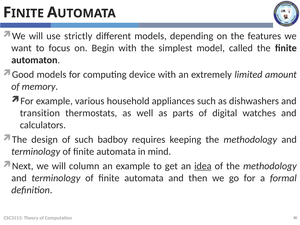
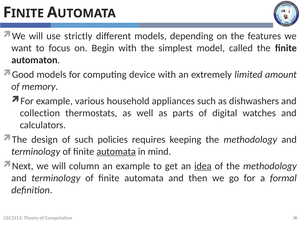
transition: transition -> collection
badboy: badboy -> policies
automata at (116, 151) underline: none -> present
